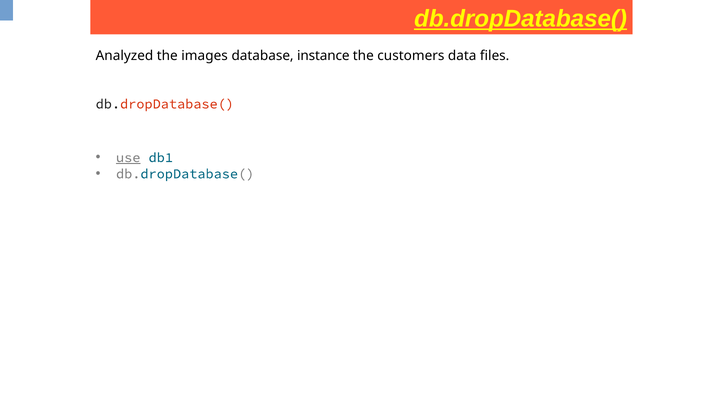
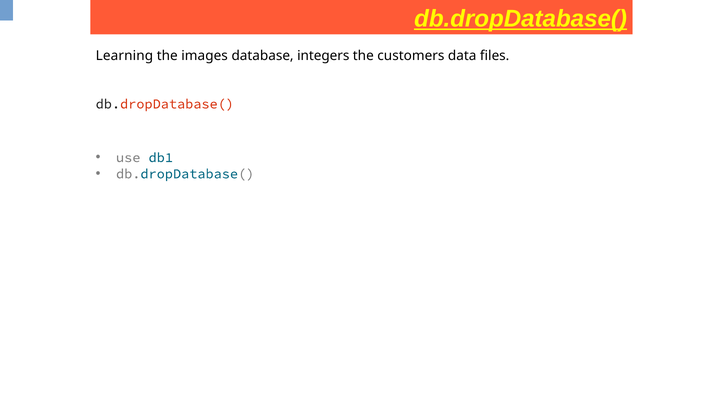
Analyzed: Analyzed -> Learning
instance: instance -> integers
use underline: present -> none
